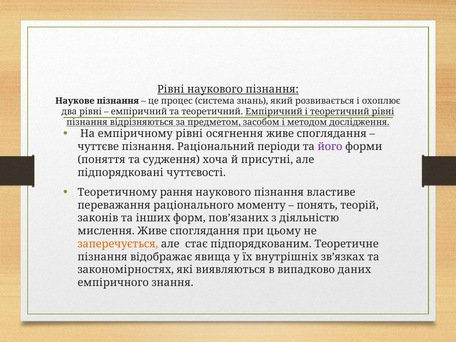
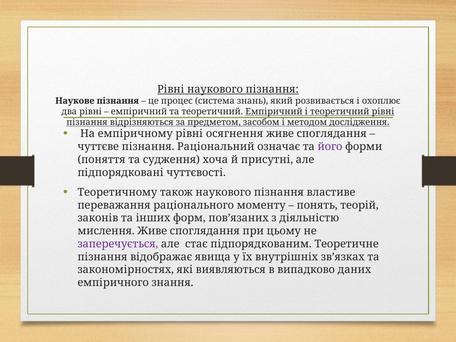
періоди: періоди -> означає
рання: рання -> також
заперечується colour: orange -> purple
